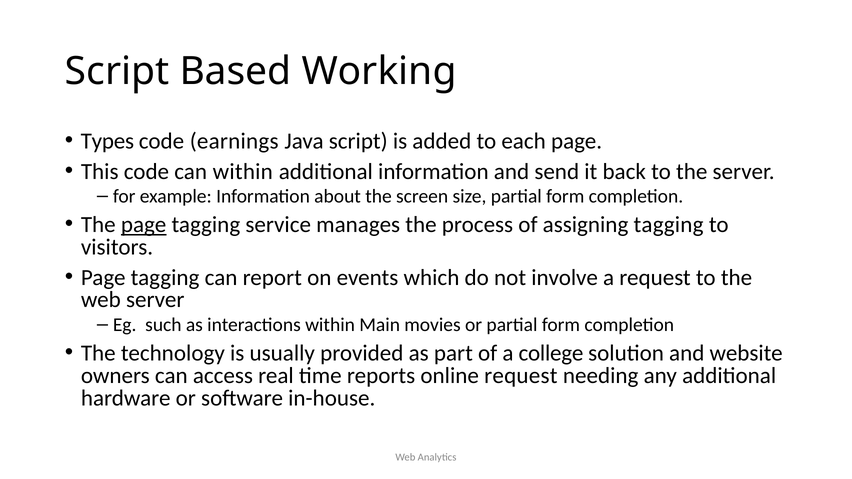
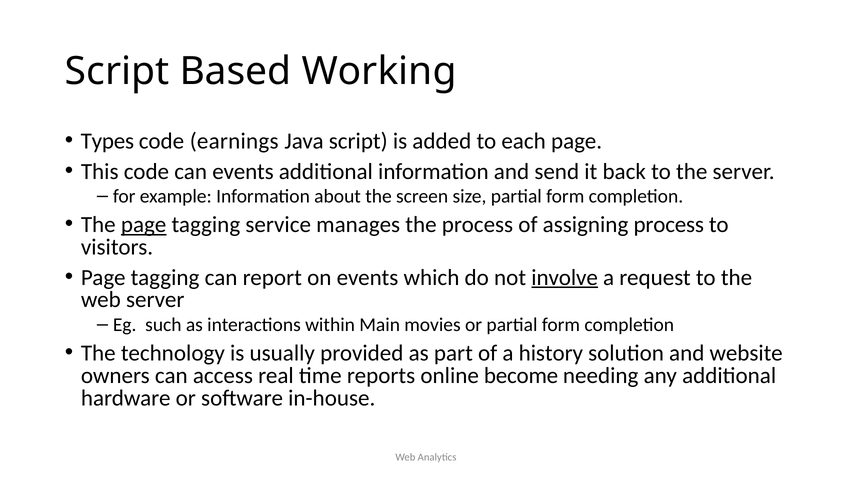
can within: within -> events
assigning tagging: tagging -> process
involve underline: none -> present
college: college -> history
online request: request -> become
